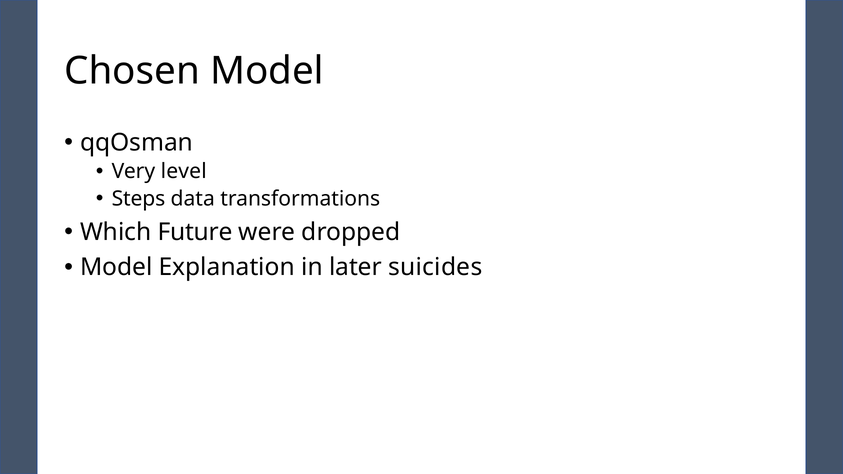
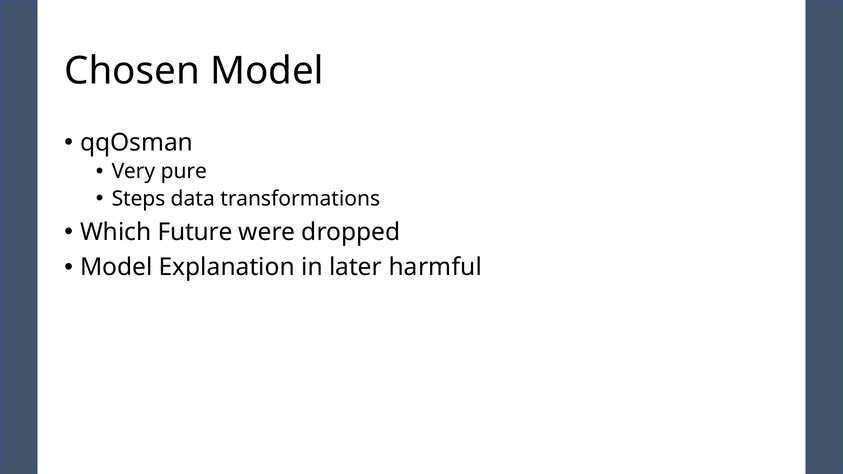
level: level -> pure
suicides: suicides -> harmful
